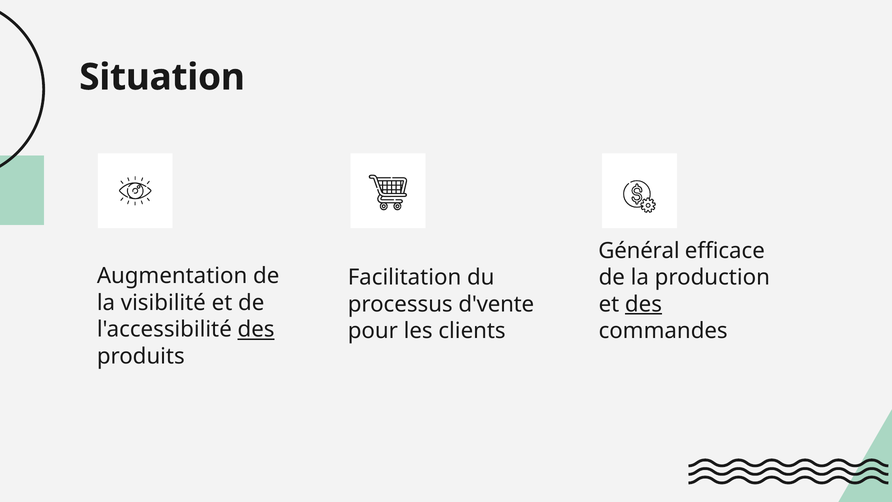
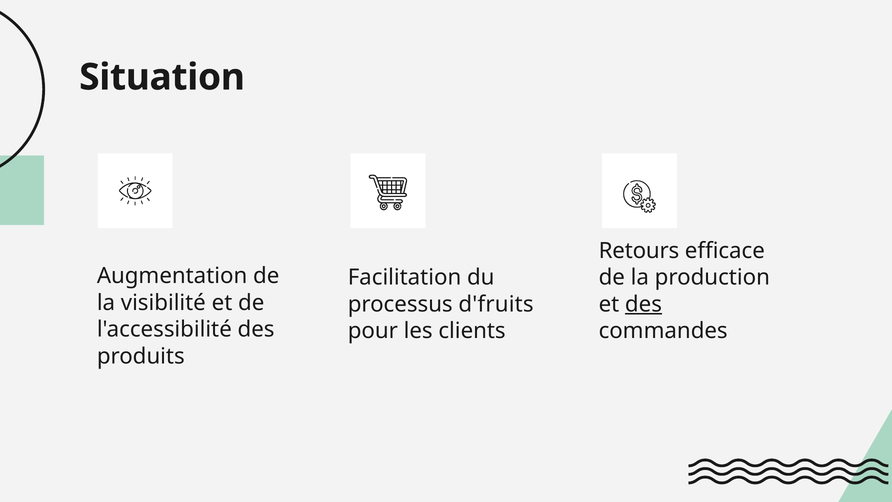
Général: Général -> Retours
d'vente: d'vente -> d'fruits
des at (256, 329) underline: present -> none
